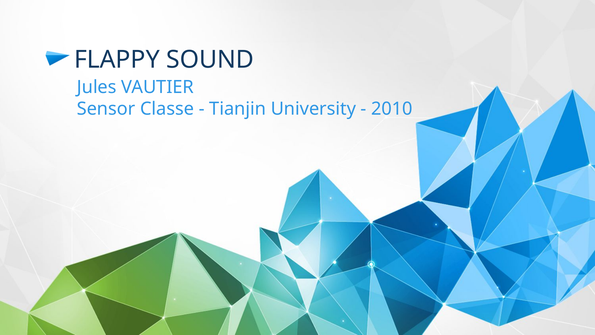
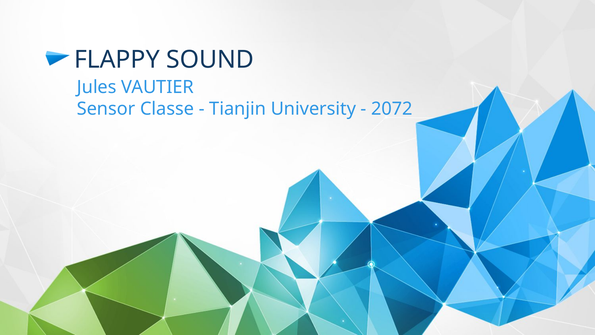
2010: 2010 -> 2072
